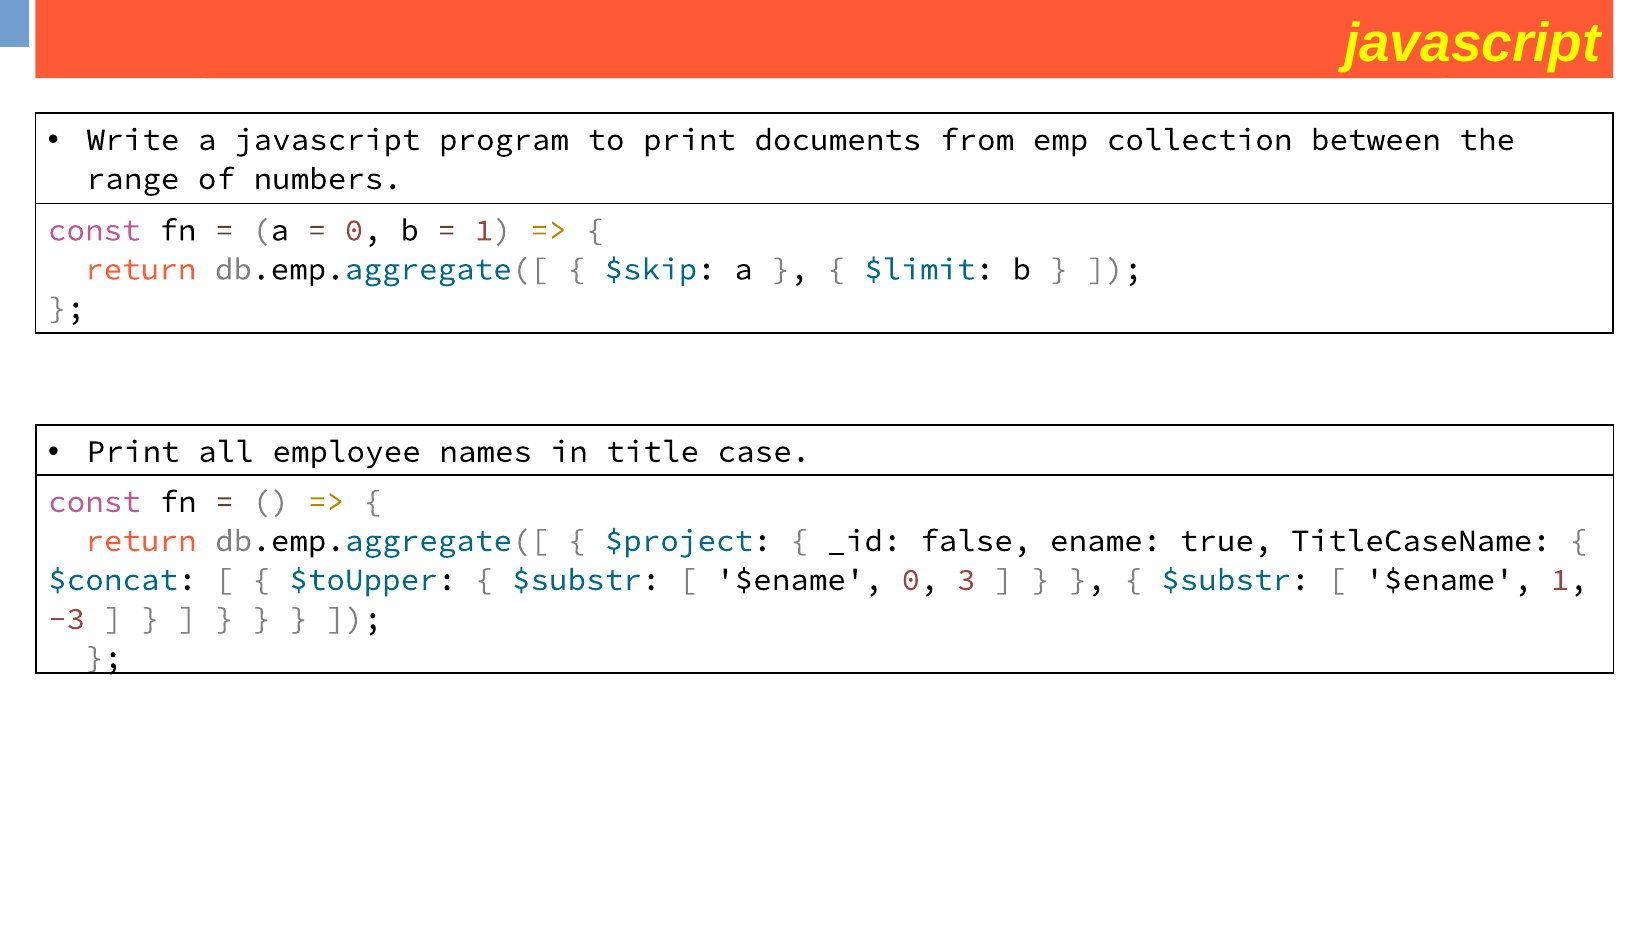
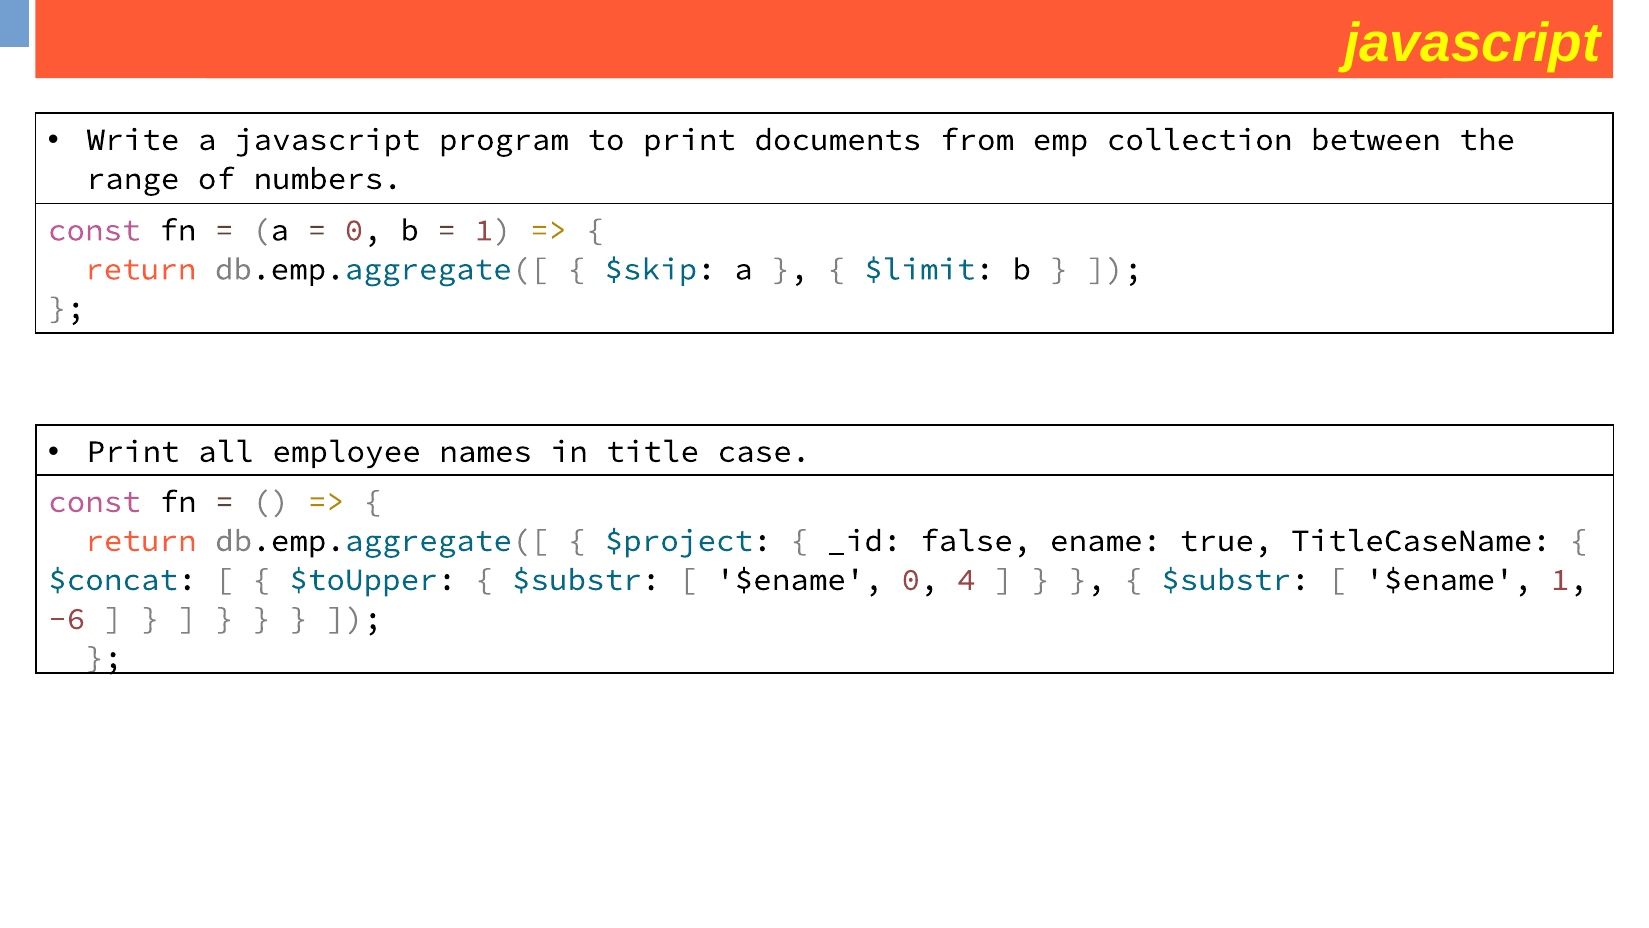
3: 3 -> 4
-3: -3 -> -6
